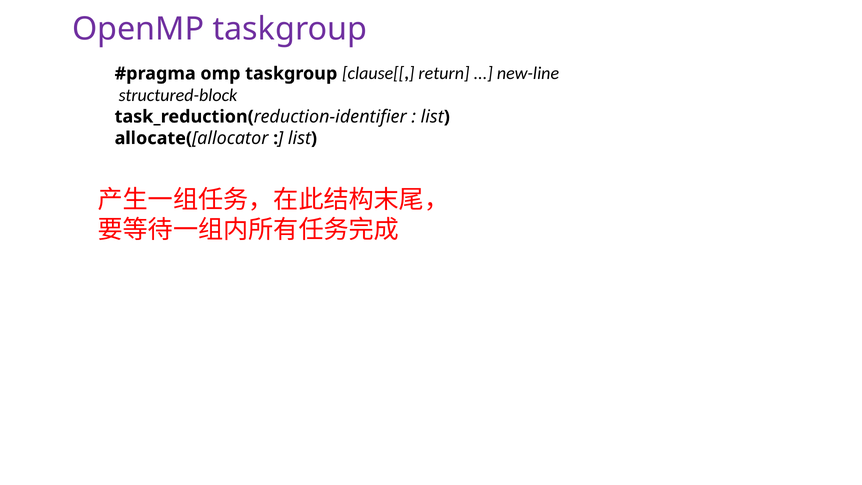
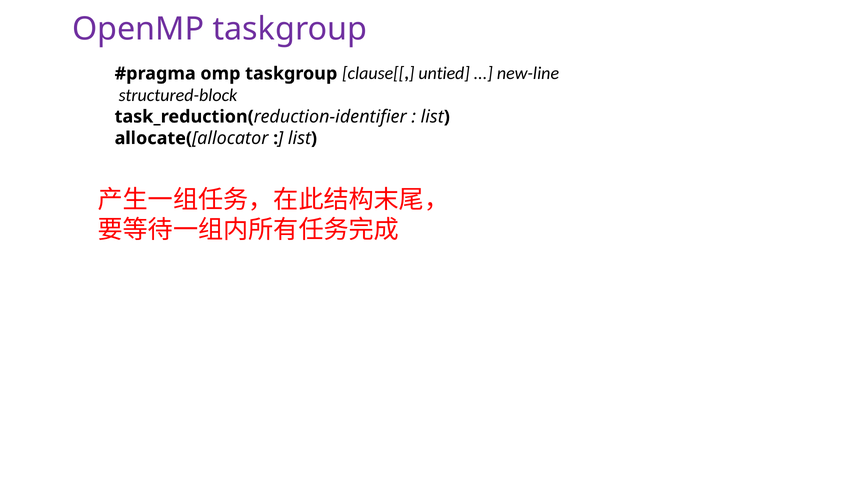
return: return -> untied
